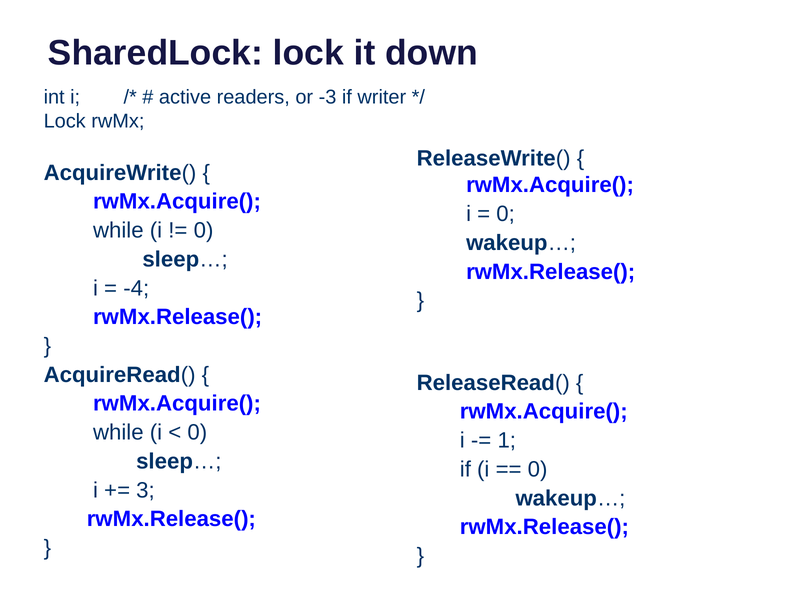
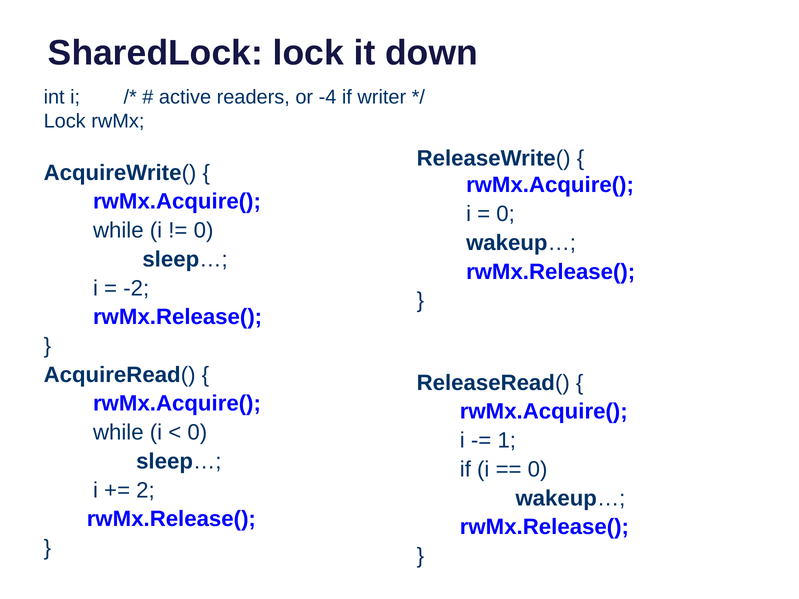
-3: -3 -> -4
-4: -4 -> -2
3: 3 -> 2
